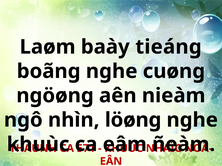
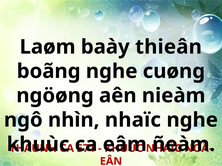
tieáng: tieáng -> thieân
nhìn löøng: löøng -> nhaïc
